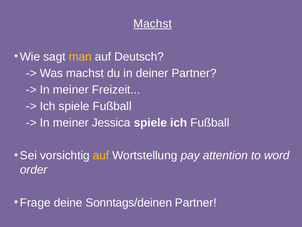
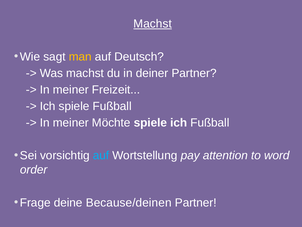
Jessica: Jessica -> Möchte
auf at (101, 155) colour: yellow -> light blue
Sonntags/deinen: Sonntags/deinen -> Because/deinen
